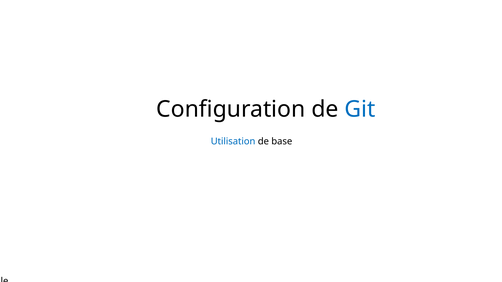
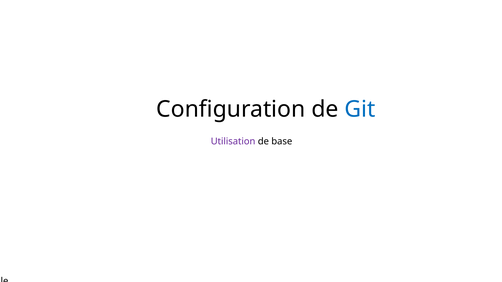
Utilisation colour: blue -> purple
